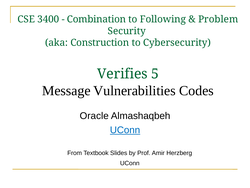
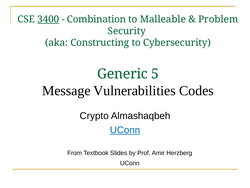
3400 underline: none -> present
Following: Following -> Malleable
Construction: Construction -> Constructing
Verifies: Verifies -> Generic
Oracle: Oracle -> Crypto
